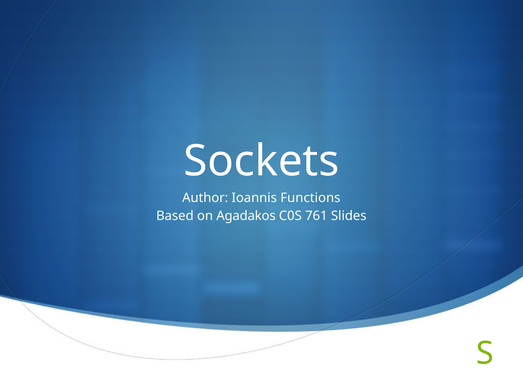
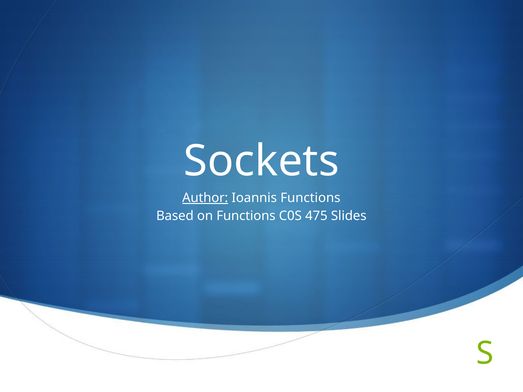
Author underline: none -> present
on Agadakos: Agadakos -> Functions
761: 761 -> 475
